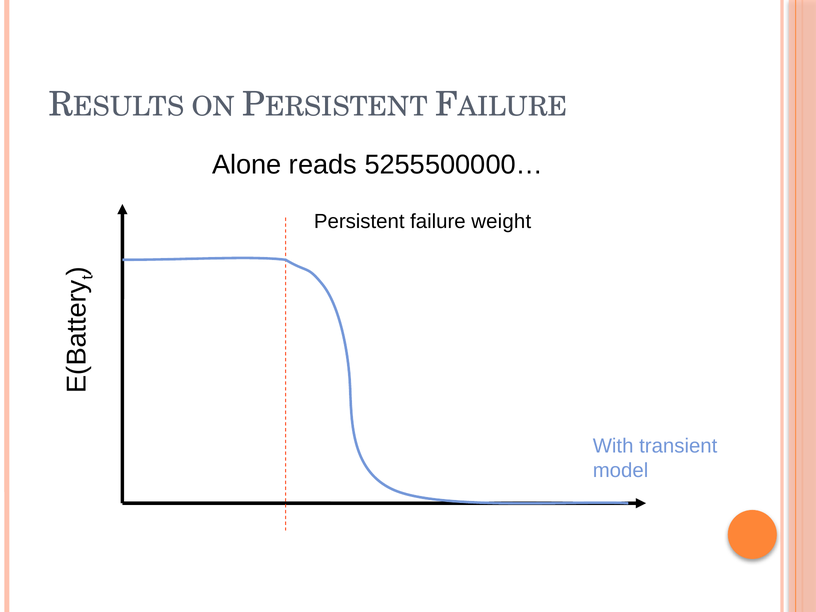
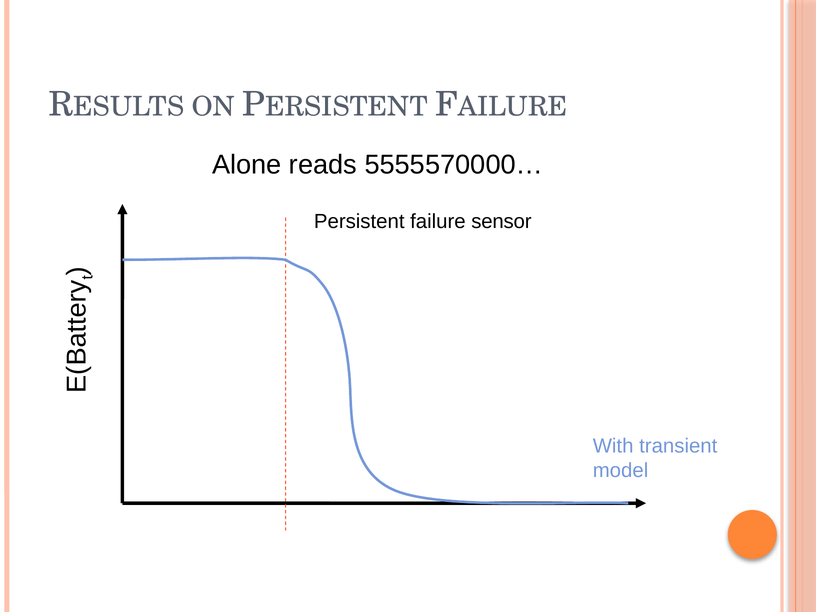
5255500000…: 5255500000… -> 5555570000…
weight: weight -> sensor
